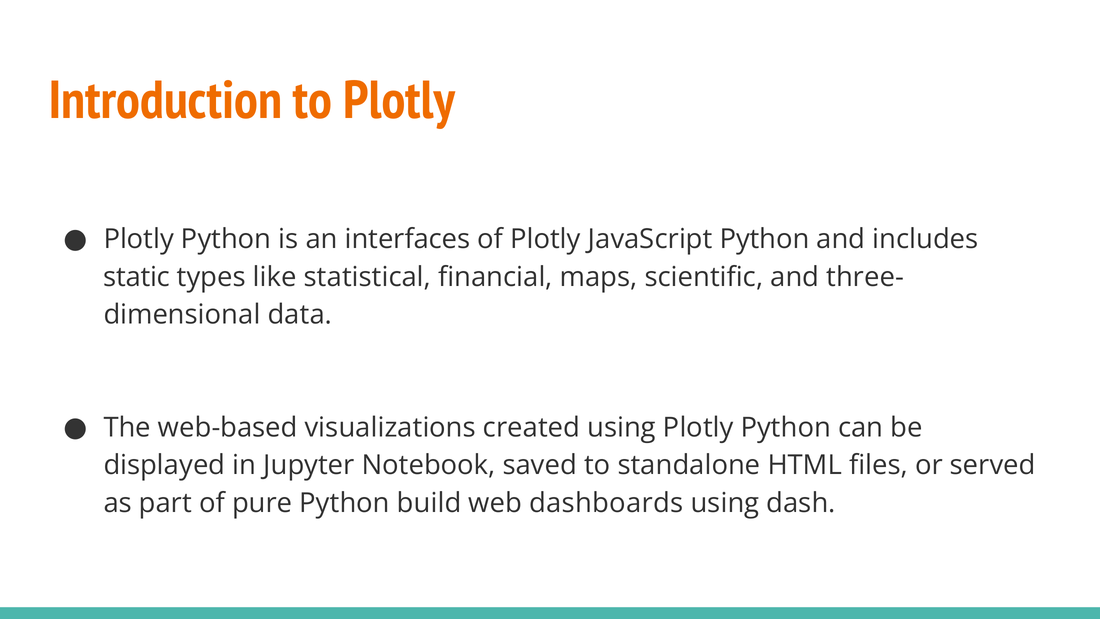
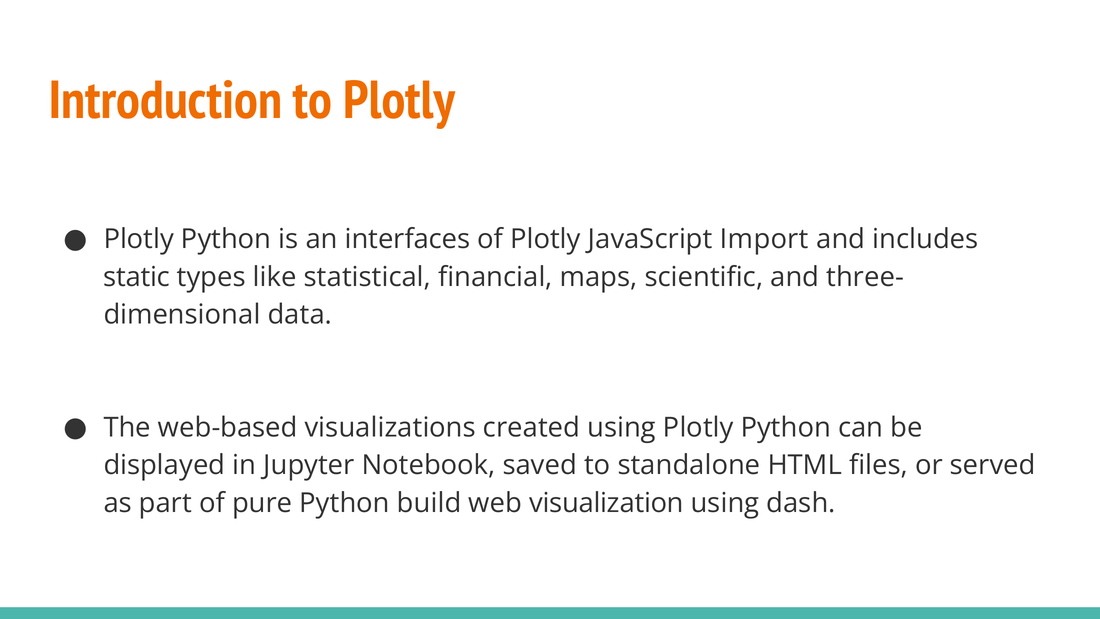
JavaScript Python: Python -> Import
dashboards: dashboards -> visualization
